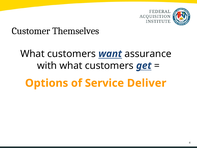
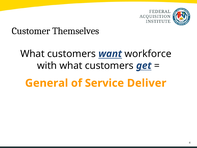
assurance: assurance -> workforce
Options: Options -> General
